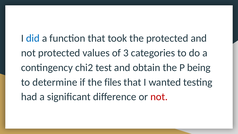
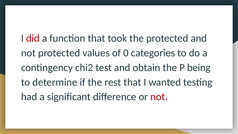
did colour: blue -> red
3: 3 -> 0
files: files -> rest
